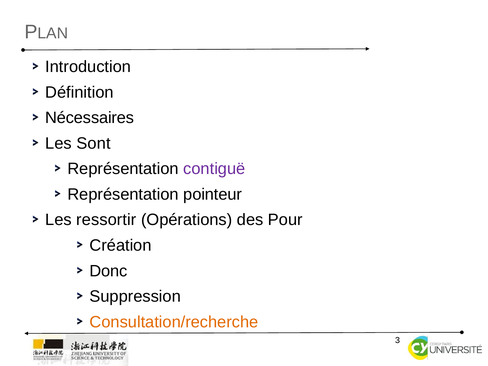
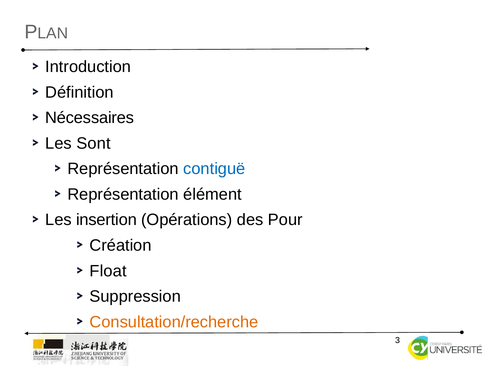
contiguë colour: purple -> blue
pointeur: pointeur -> élément
ressortir: ressortir -> insertion
Donc: Donc -> Float
